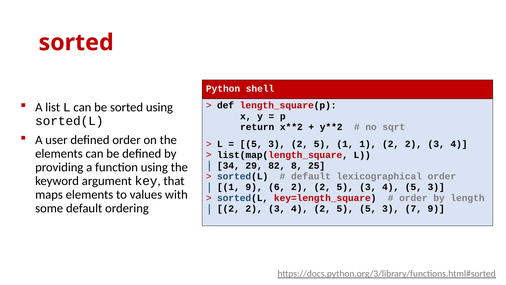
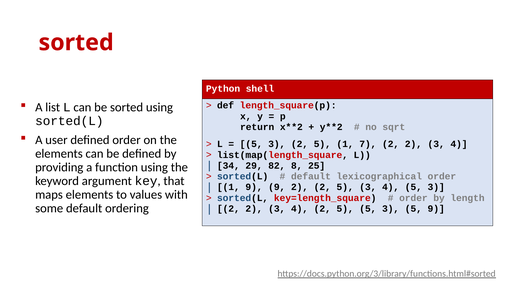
1 1: 1 -> 7
9 6: 6 -> 9
3 7: 7 -> 5
